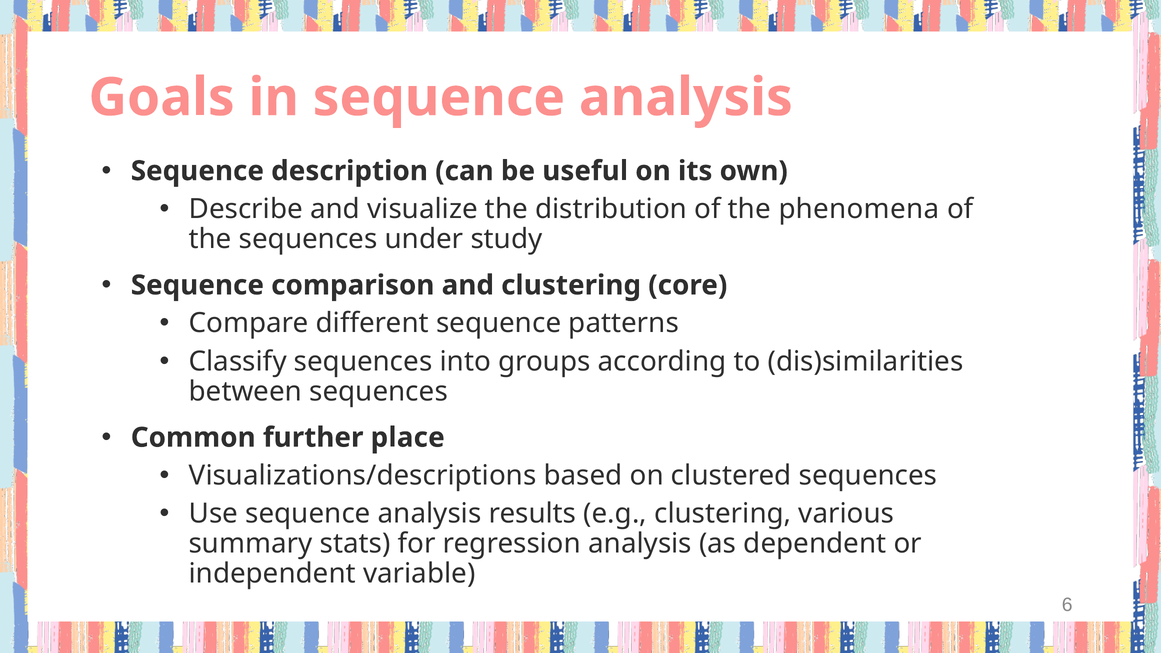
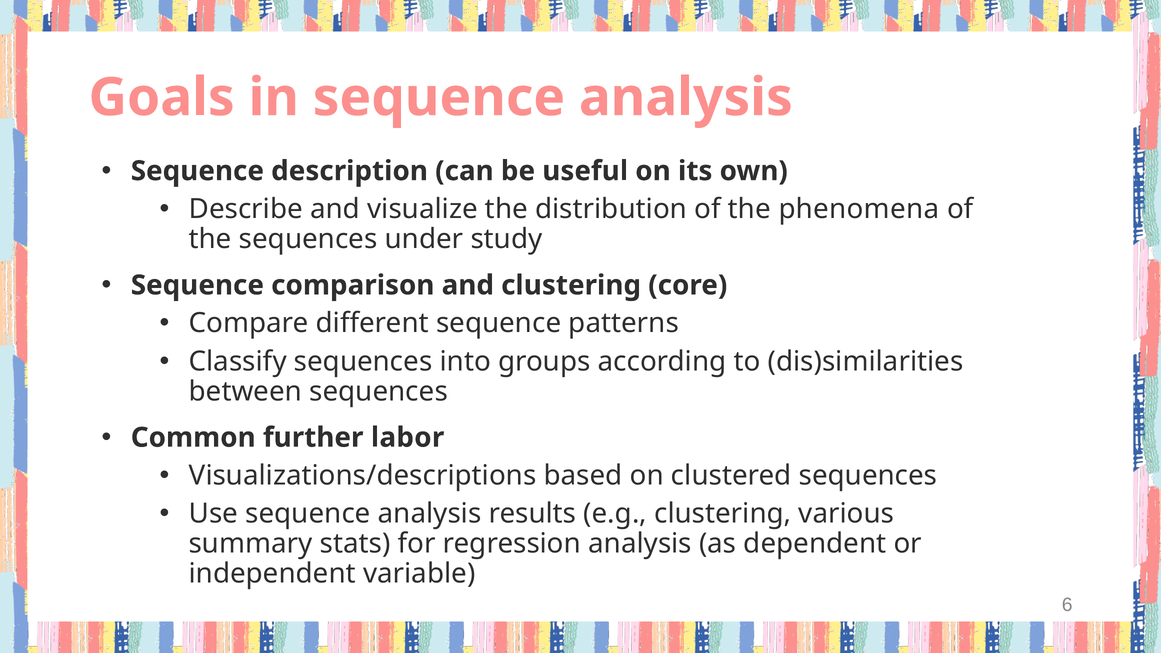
place: place -> labor
